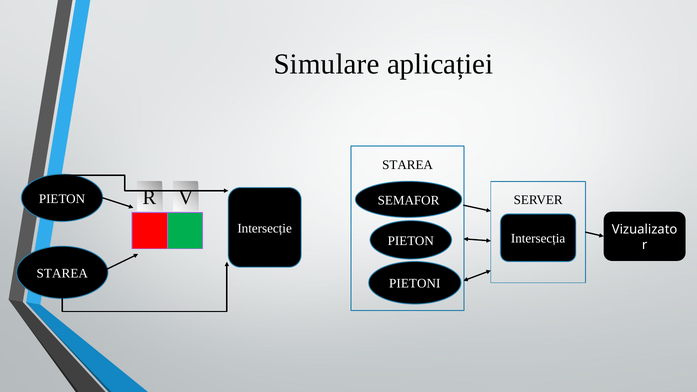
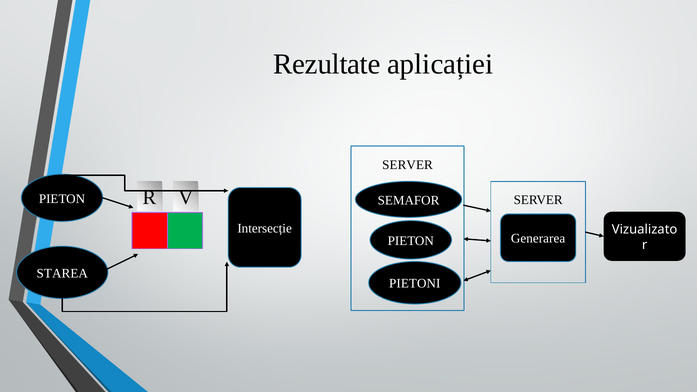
Simulare: Simulare -> Rezultate
STAREA at (408, 165): STAREA -> SERVER
Intersecția: Intersecția -> Generarea
